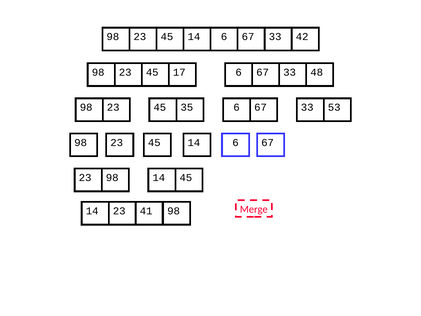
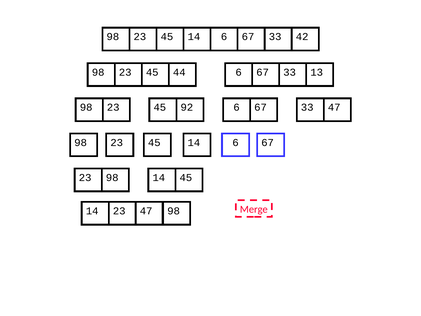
17: 17 -> 44
48: 48 -> 13
35: 35 -> 92
33 53: 53 -> 47
23 41: 41 -> 47
